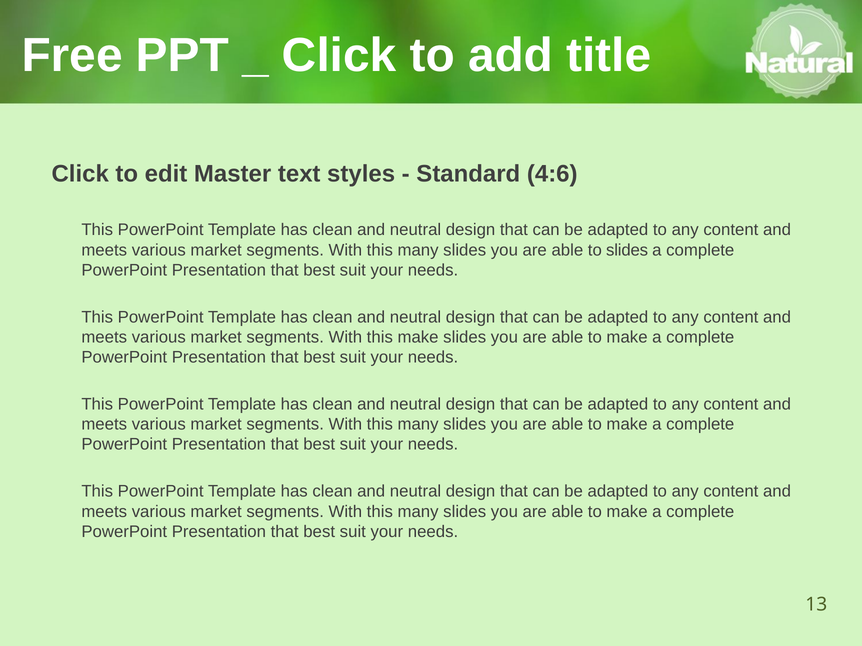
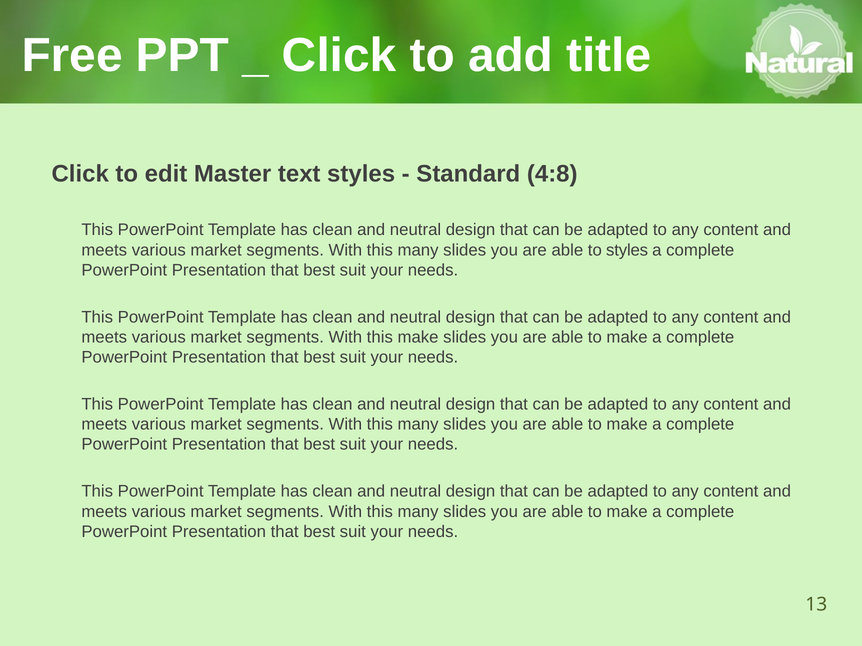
4:6: 4:6 -> 4:8
to slides: slides -> styles
